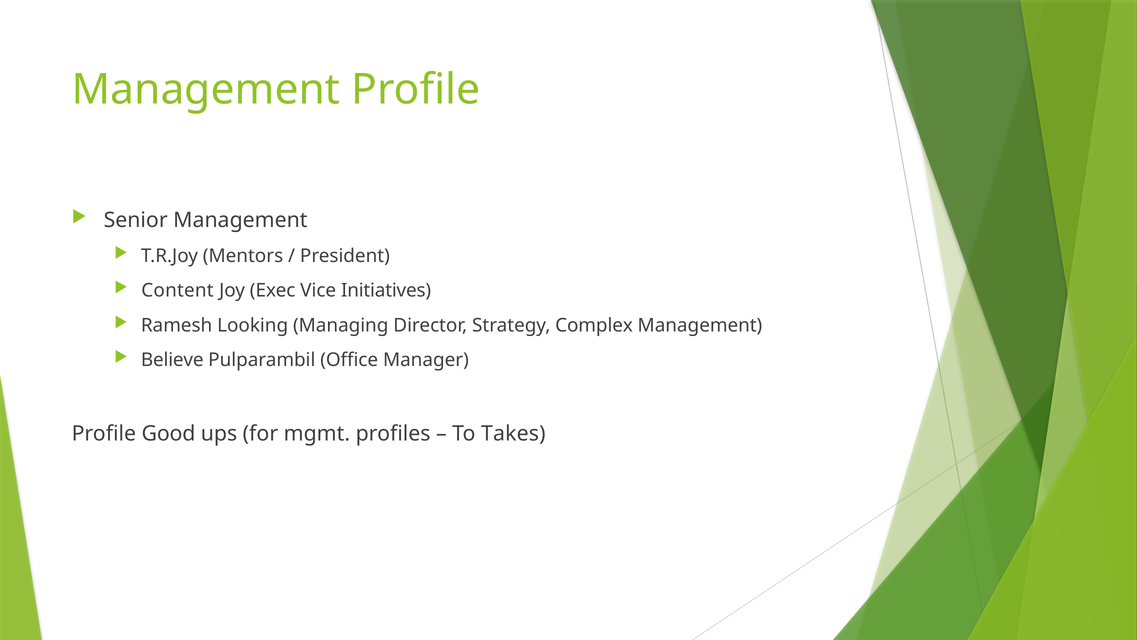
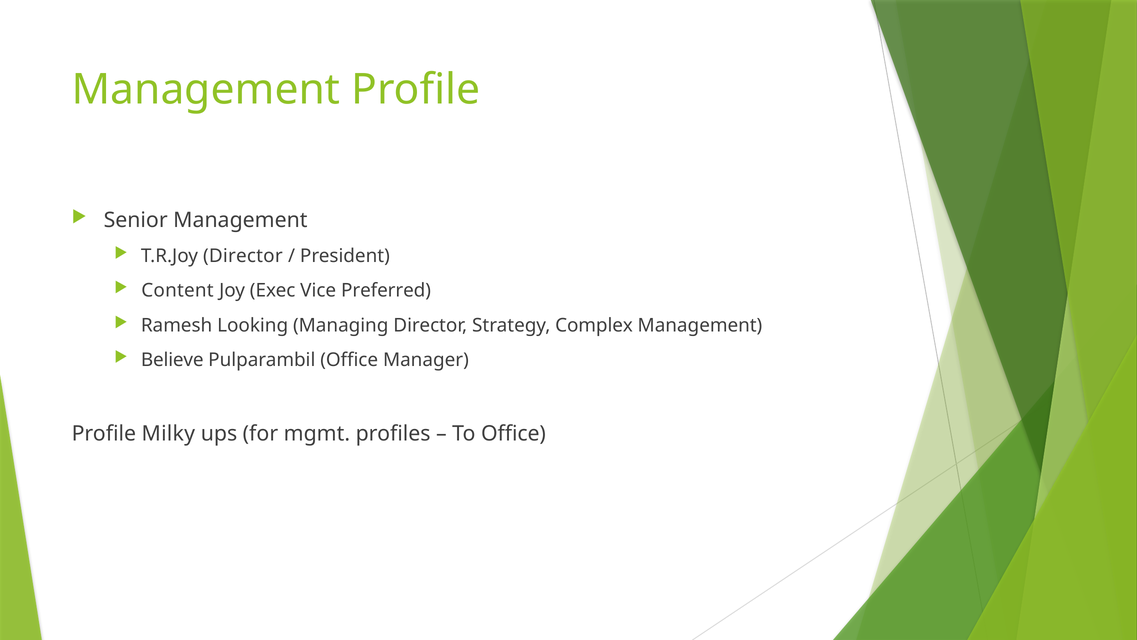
T.R.Joy Mentors: Mentors -> Director
Initiatives: Initiatives -> Preferred
Good: Good -> Milky
To Takes: Takes -> Office
